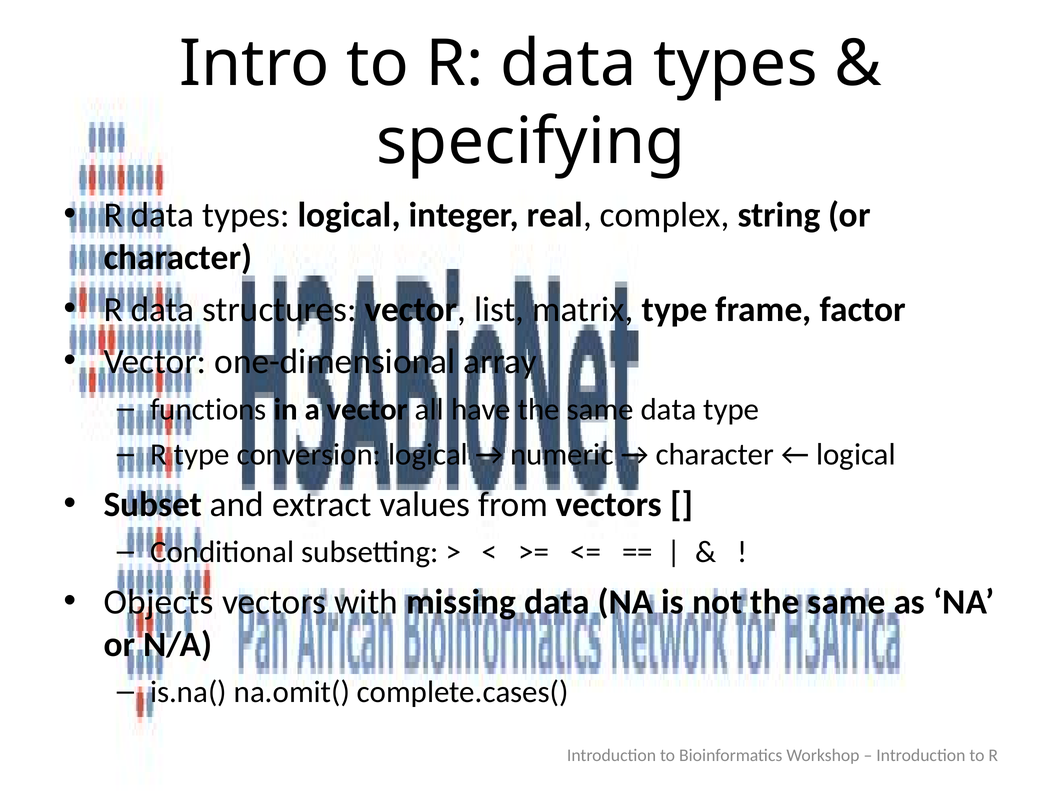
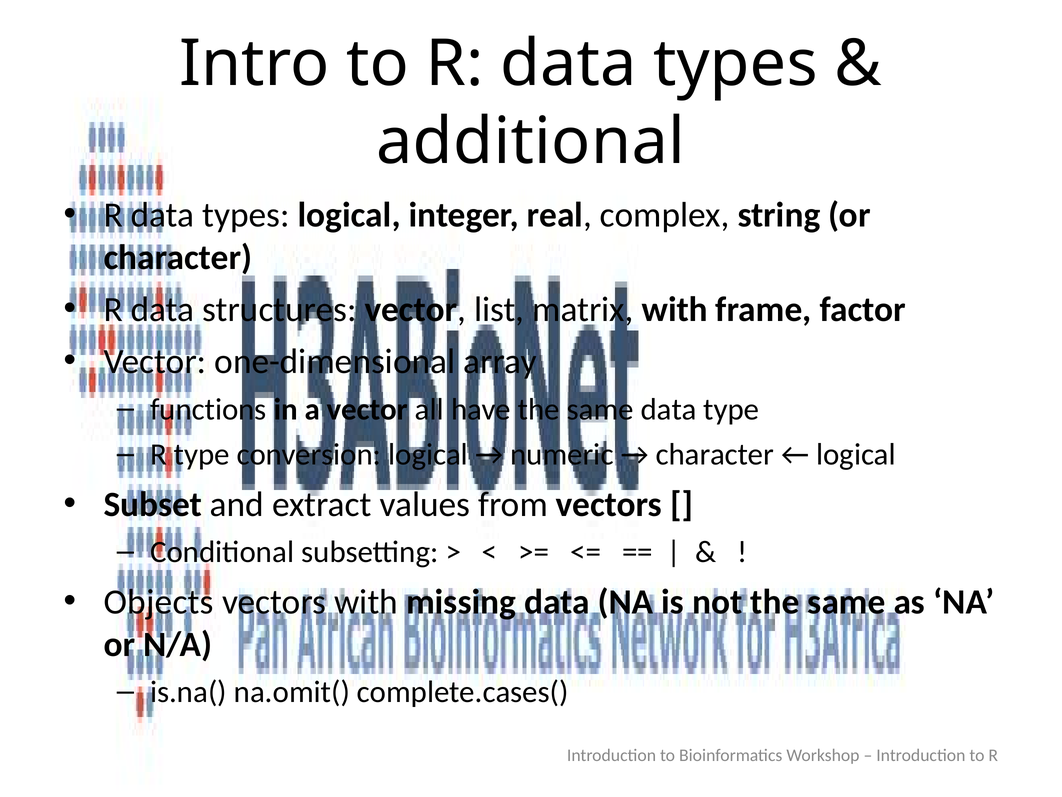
specifying: specifying -> additional
matrix type: type -> with
